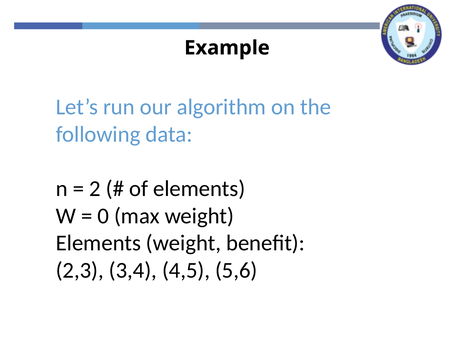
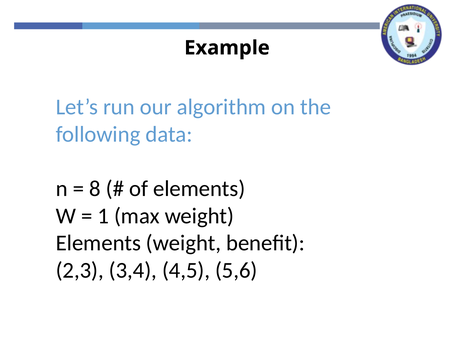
2: 2 -> 8
0: 0 -> 1
